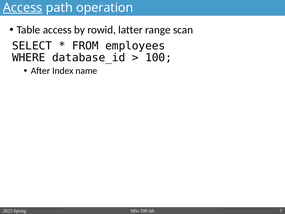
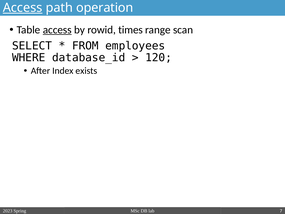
access at (57, 30) underline: none -> present
latter: latter -> times
100: 100 -> 120
name: name -> exists
